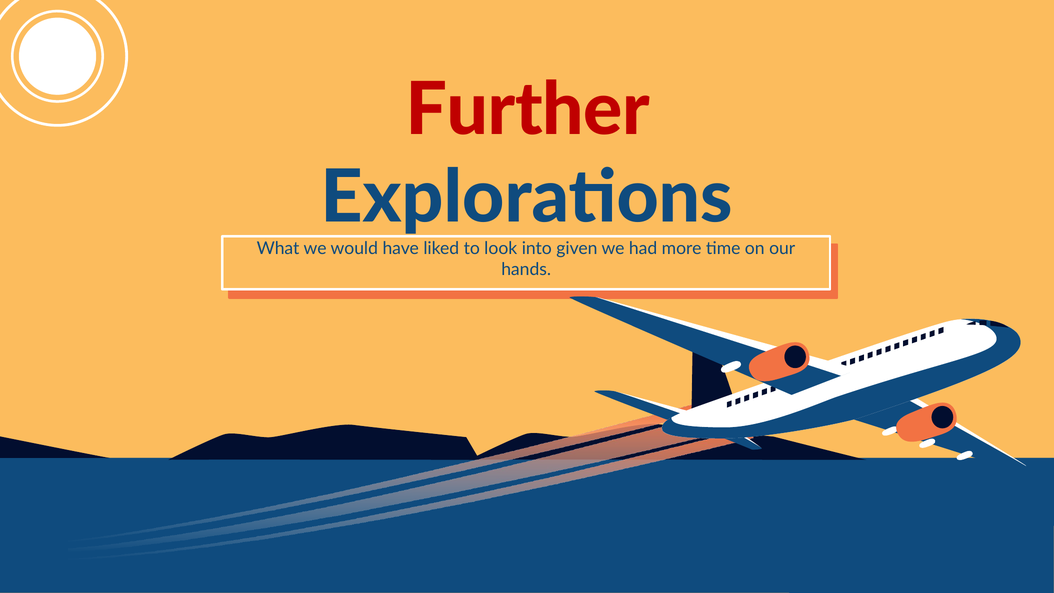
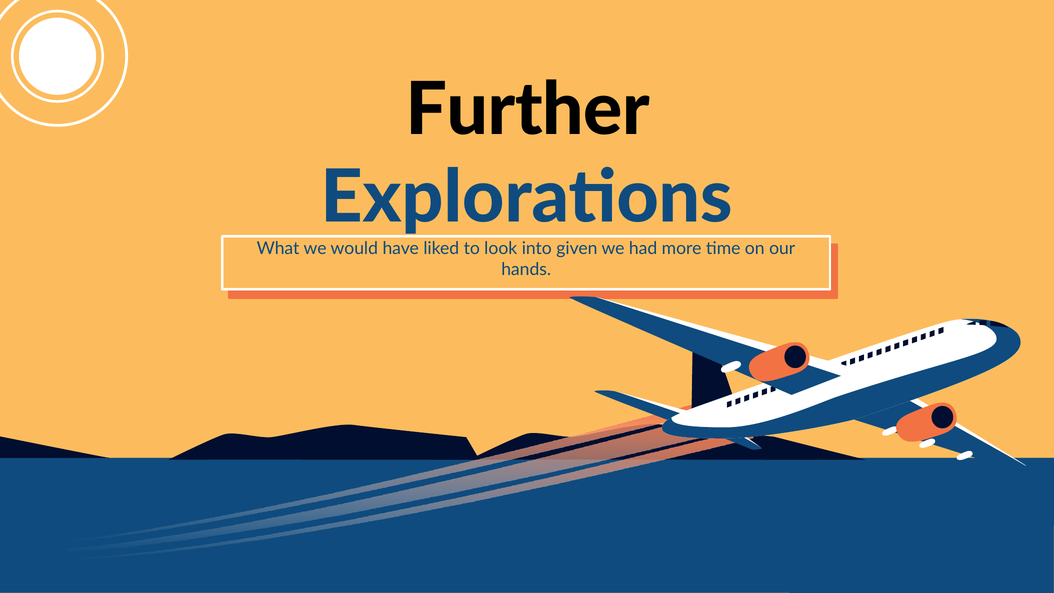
Further colour: red -> black
